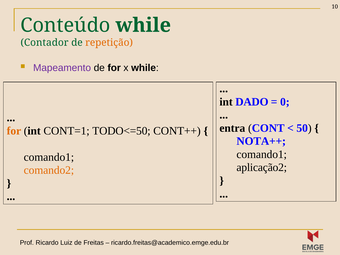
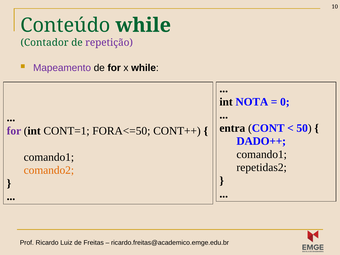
repetição colour: orange -> purple
DADO: DADO -> NOTA
for at (14, 131) colour: orange -> purple
TODO<=50: TODO<=50 -> FORA<=50
NOTA++: NOTA++ -> DADO++
aplicação2: aplicação2 -> repetidas2
